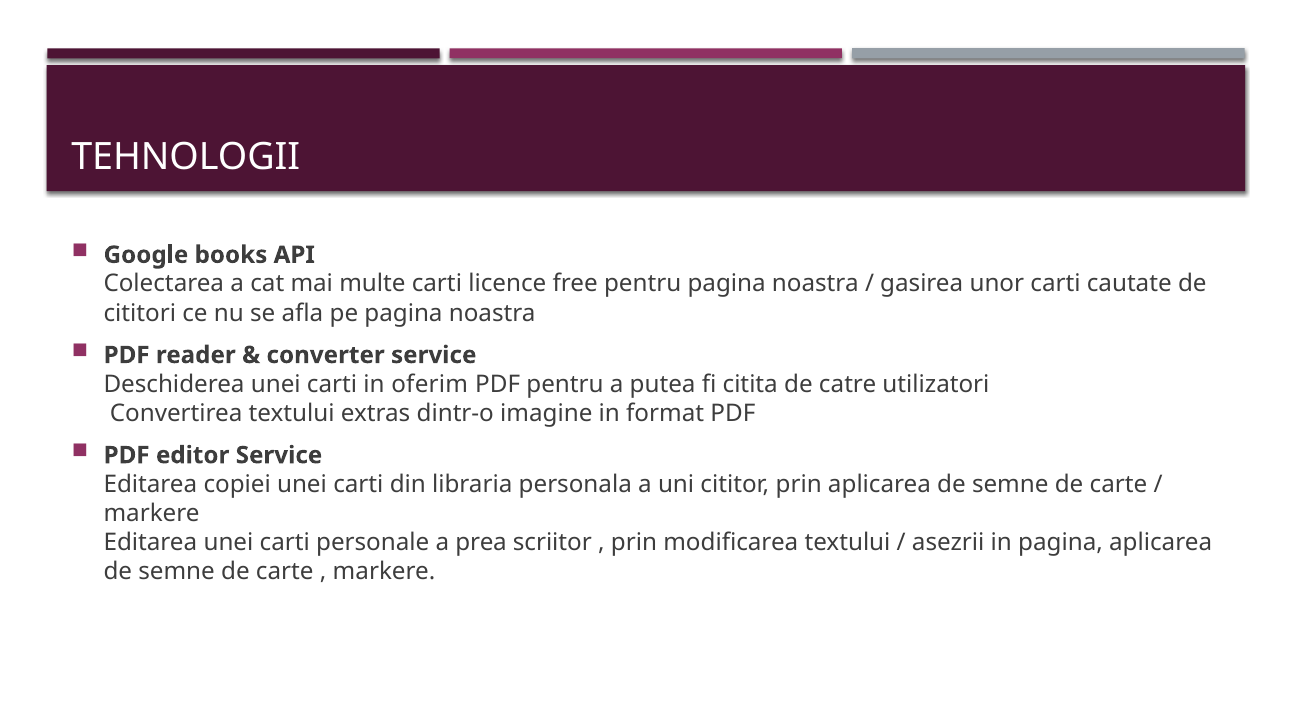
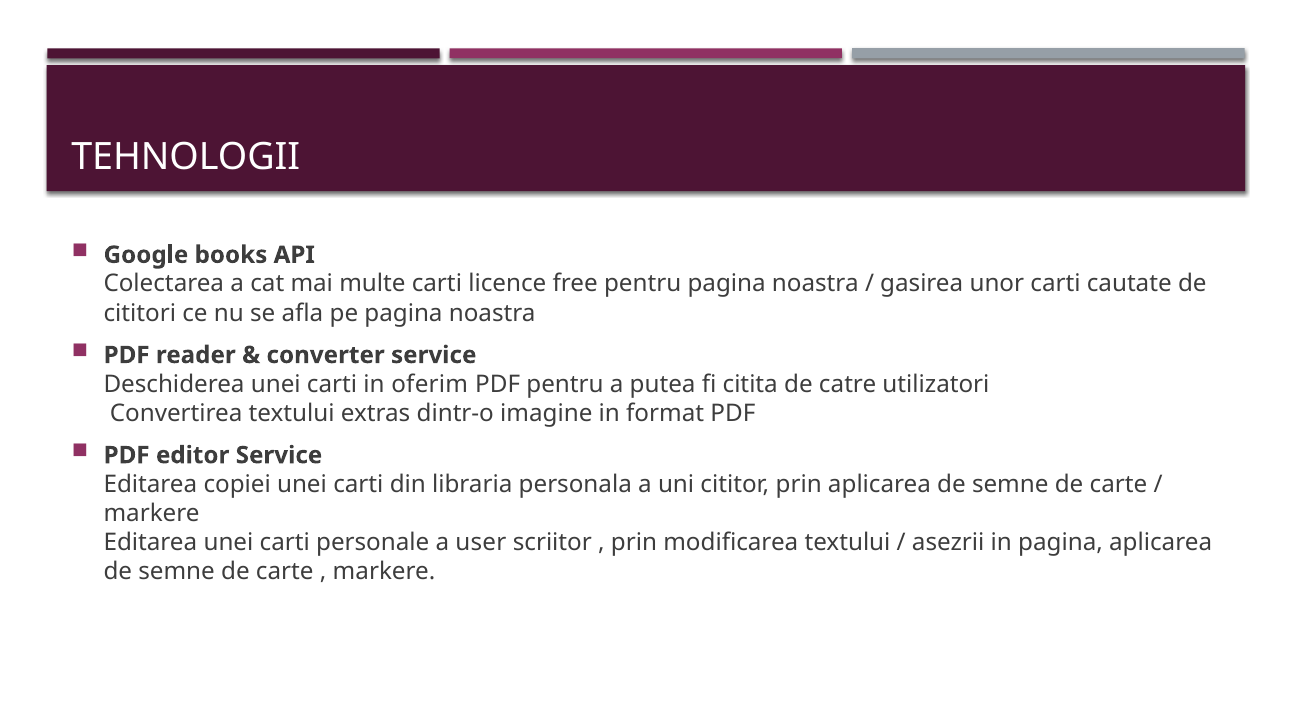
prea: prea -> user
